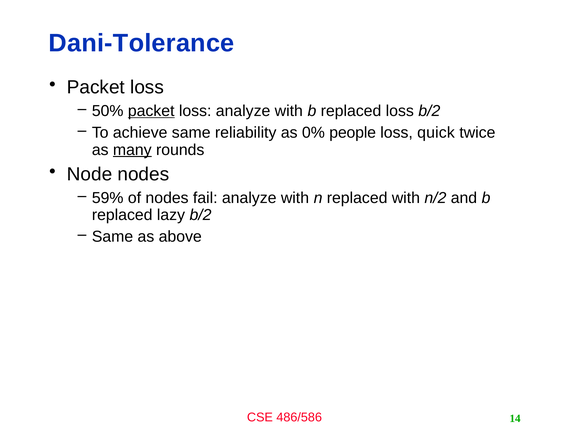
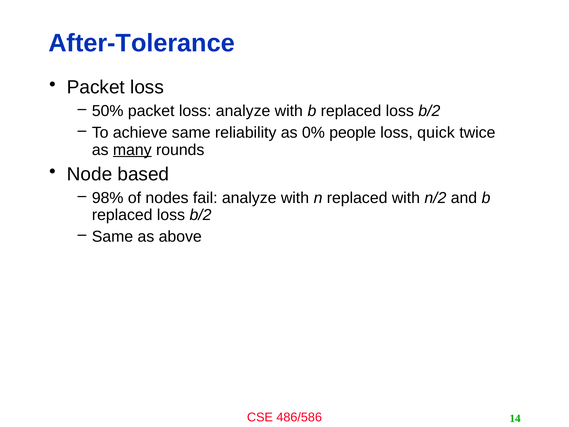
Dani-Tolerance: Dani-Tolerance -> After-Tolerance
packet at (151, 111) underline: present -> none
Node nodes: nodes -> based
59%: 59% -> 98%
lazy at (171, 215): lazy -> loss
